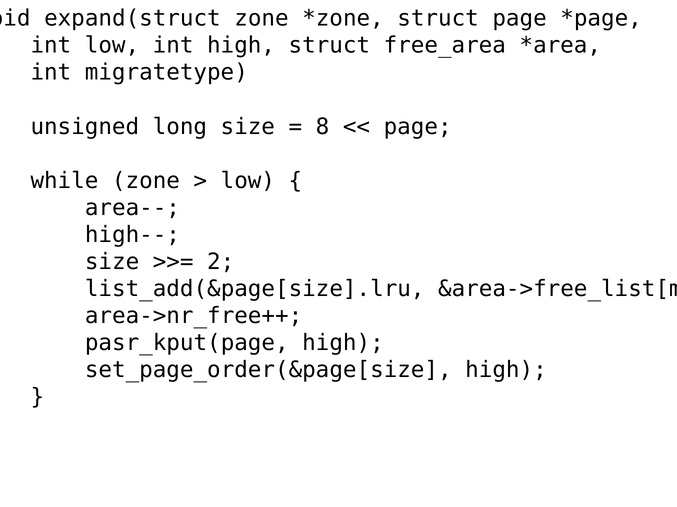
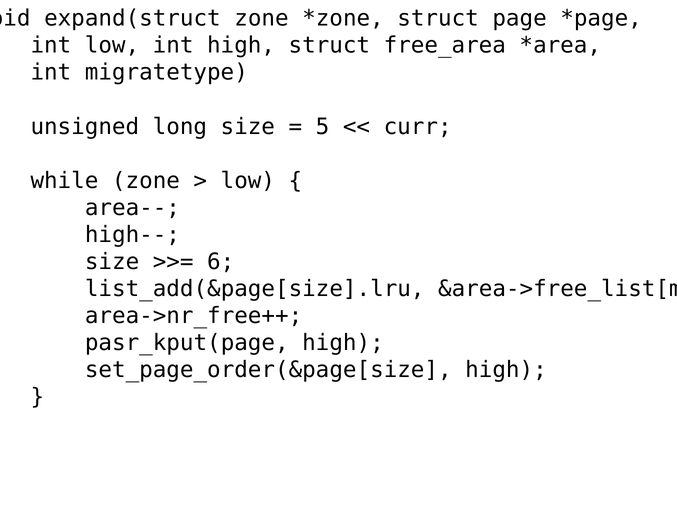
8: 8 -> 5
page at (418, 127): page -> curr
2: 2 -> 6
